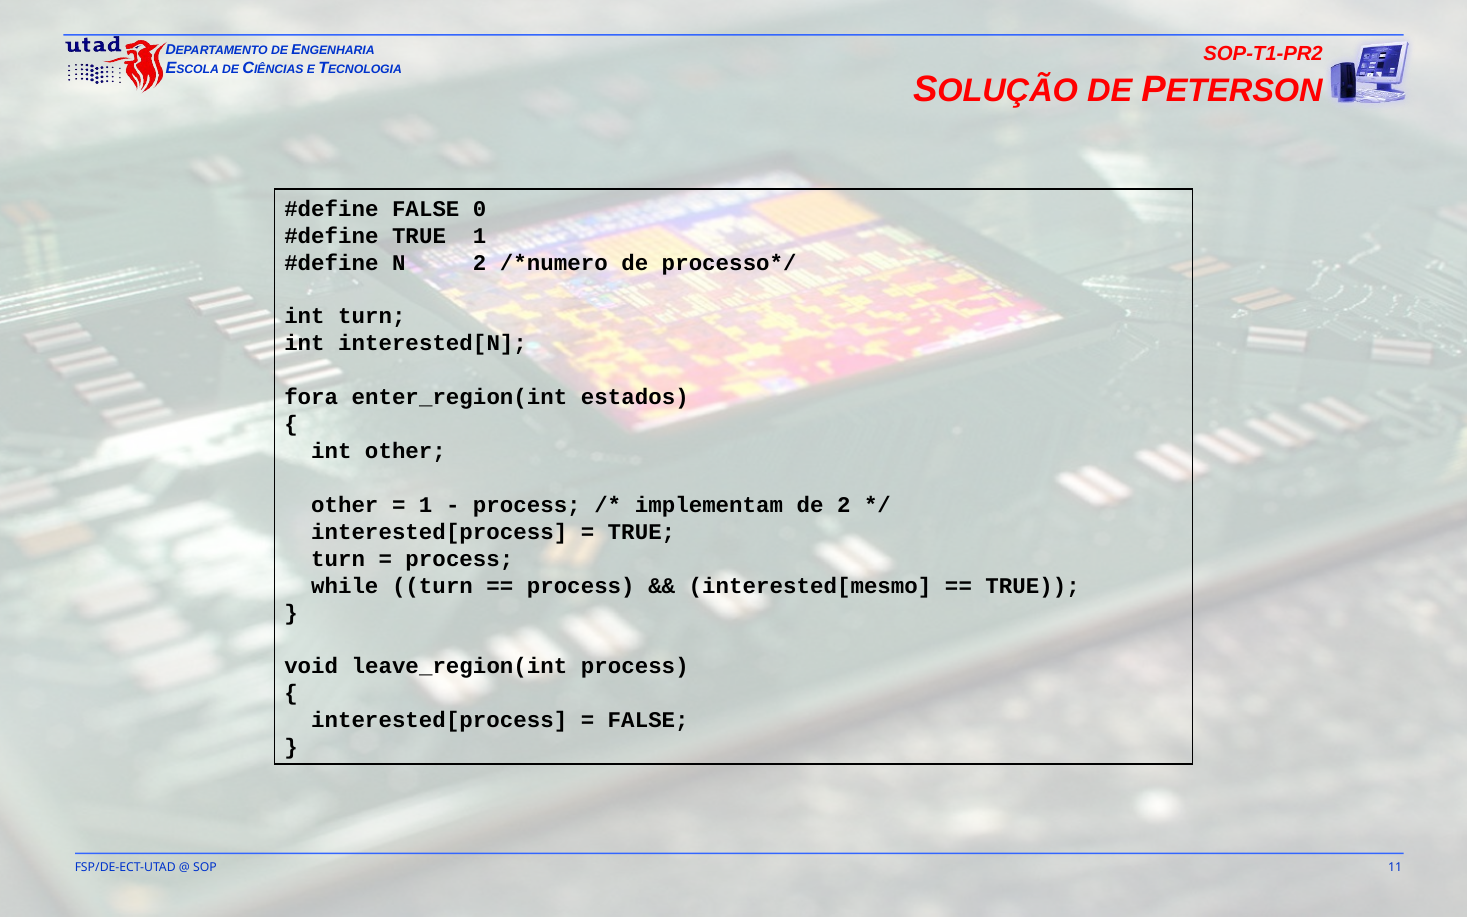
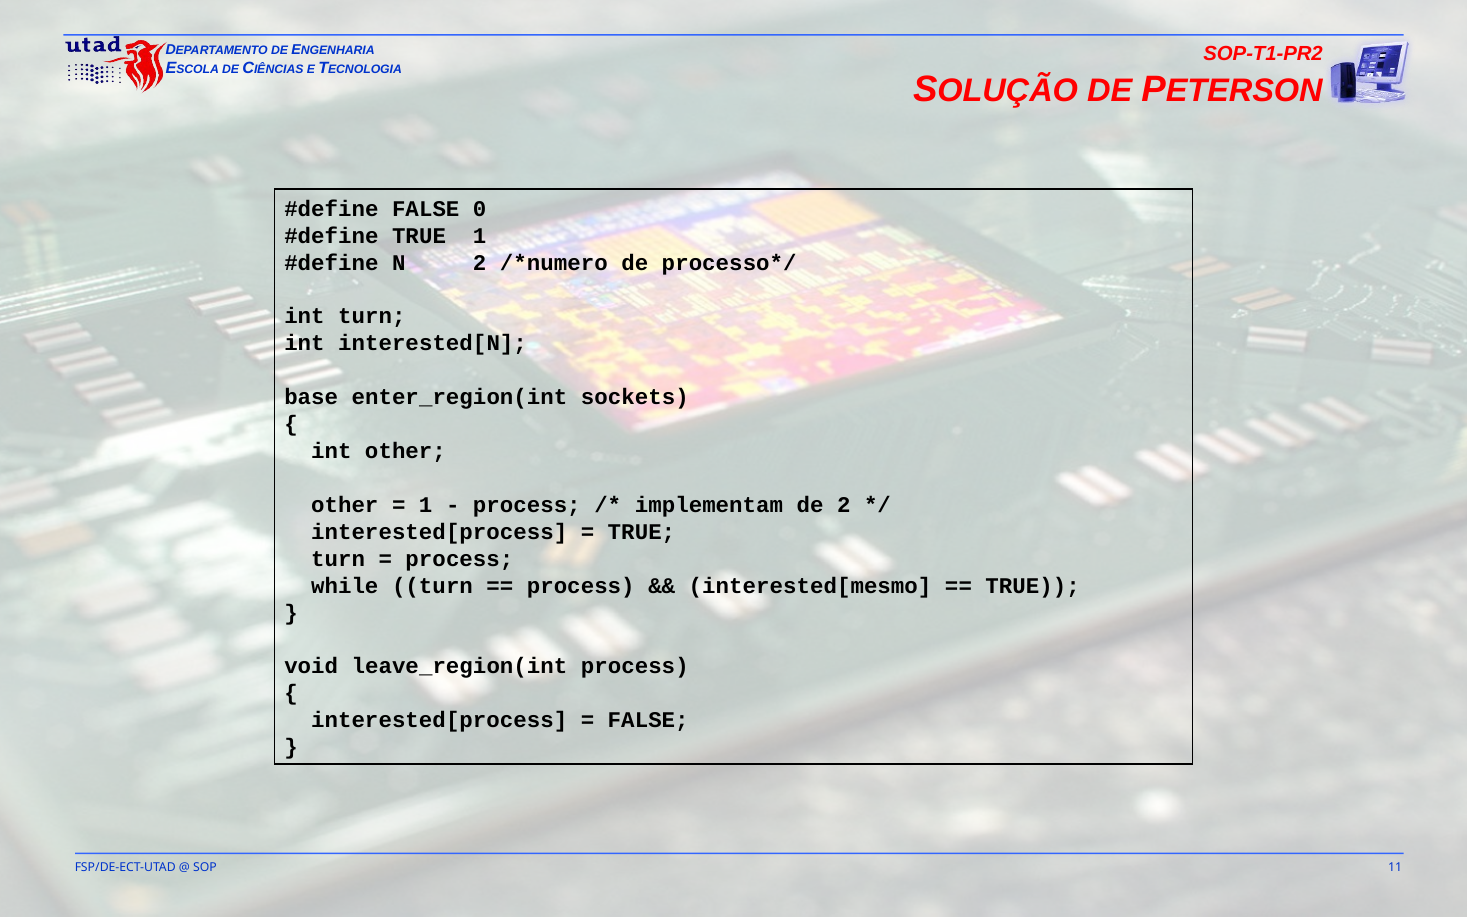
fora: fora -> base
estados: estados -> sockets
